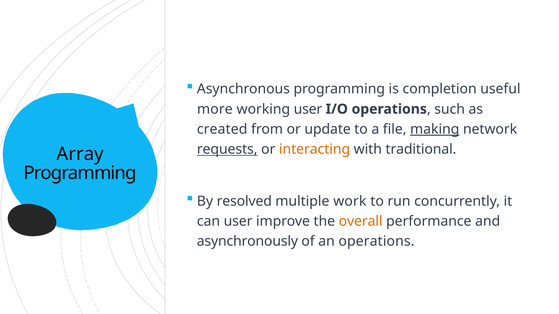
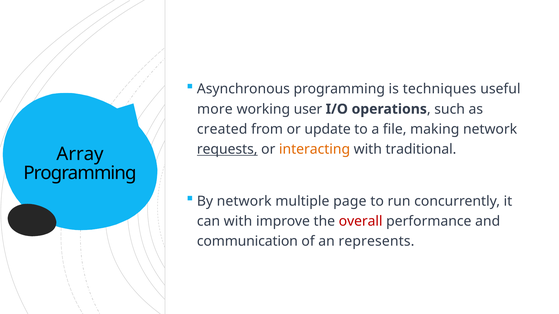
completion: completion -> techniques
making underline: present -> none
By resolved: resolved -> network
work: work -> page
can user: user -> with
overall colour: orange -> red
asynchronously: asynchronously -> communication
an operations: operations -> represents
